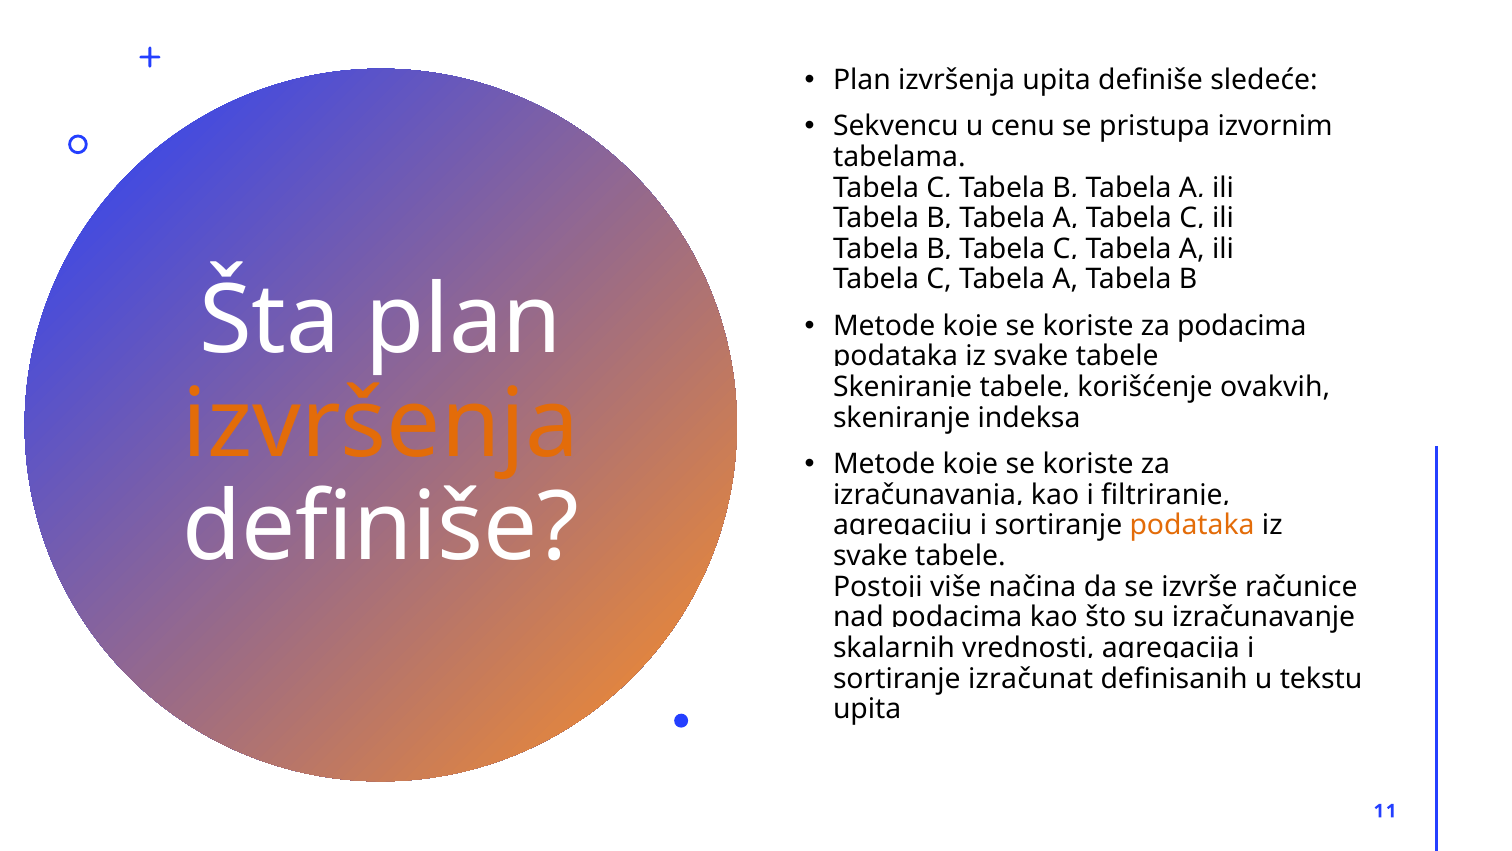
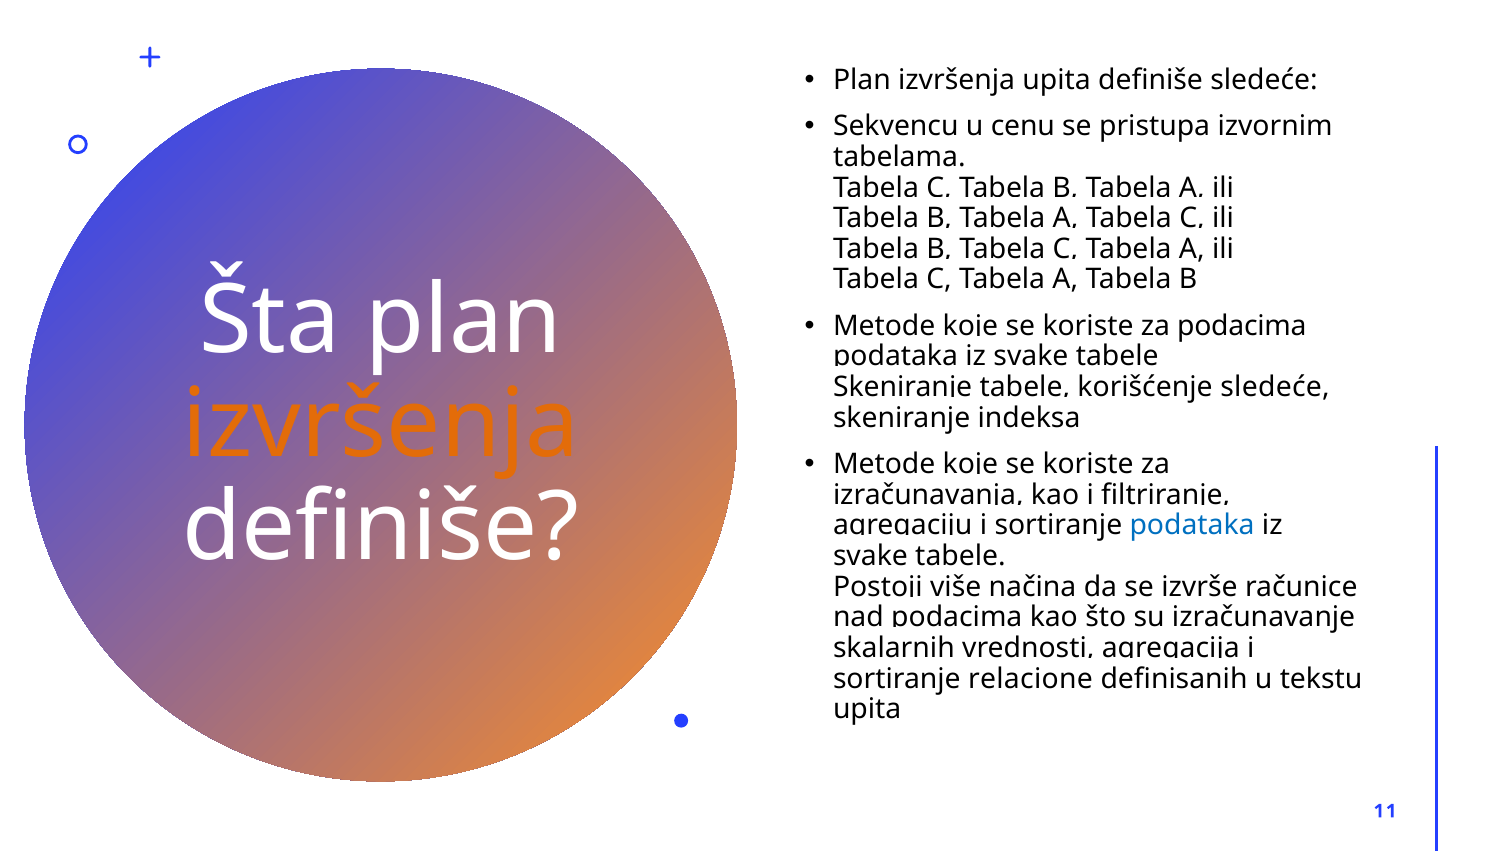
korišćenje ovakvih: ovakvih -> sledeće
podataka at (1192, 525) colour: orange -> blue
izračunat: izračunat -> relacione
